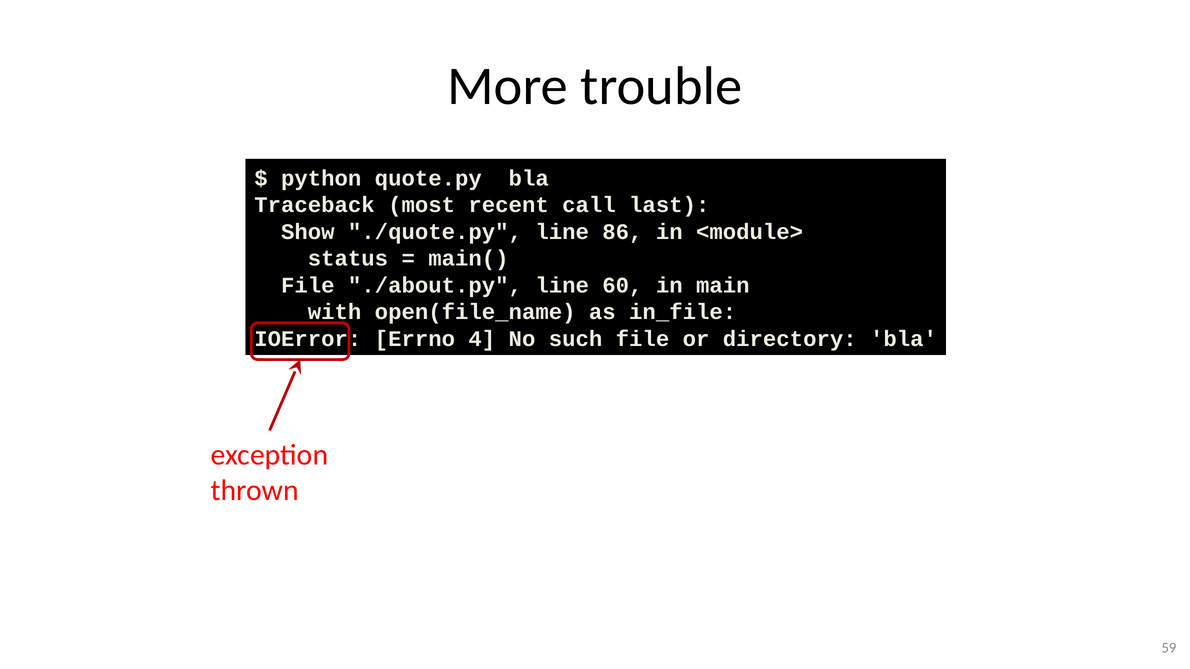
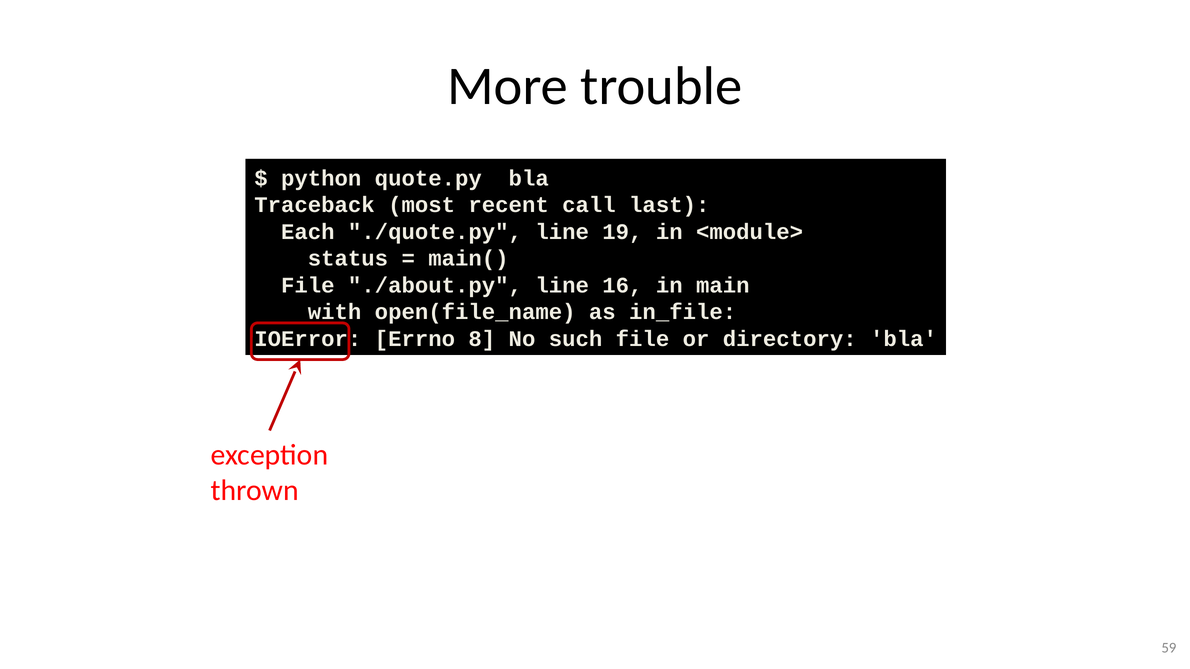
Show: Show -> Each
86: 86 -> 19
60: 60 -> 16
4: 4 -> 8
